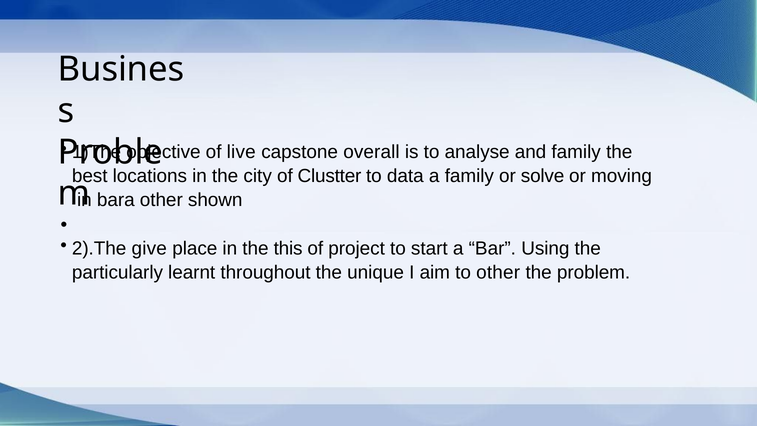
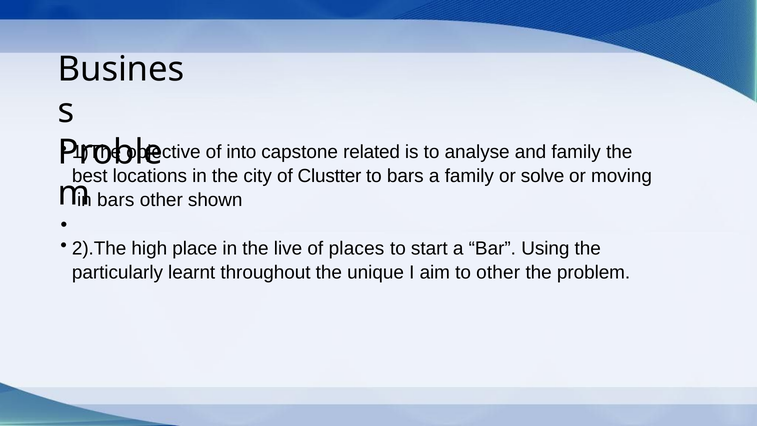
live: live -> into
overall: overall -> related
to data: data -> bars
bara at (116, 200): bara -> bars
give: give -> high
this: this -> live
project: project -> places
